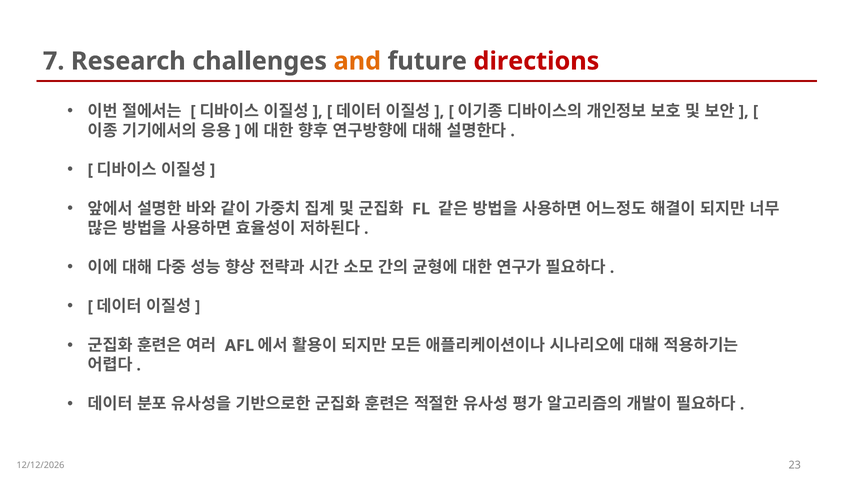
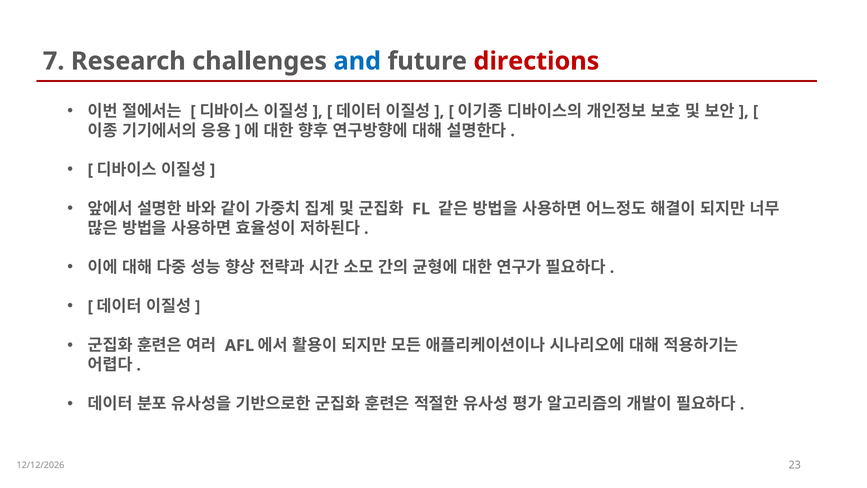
and colour: orange -> blue
